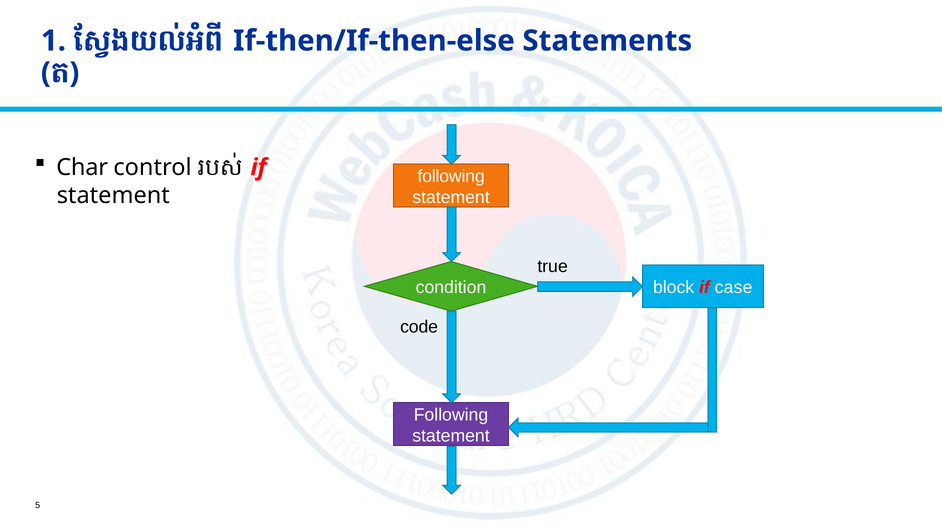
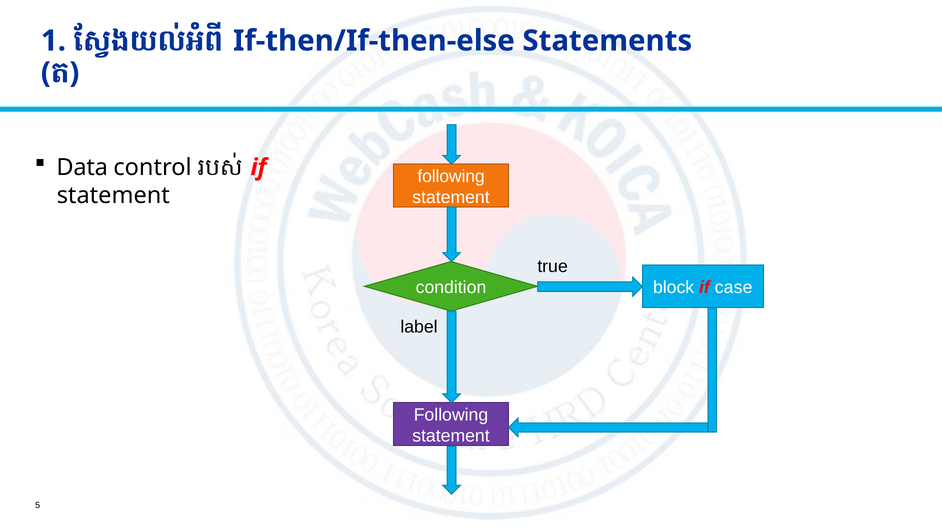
Char: Char -> Data
code: code -> label
